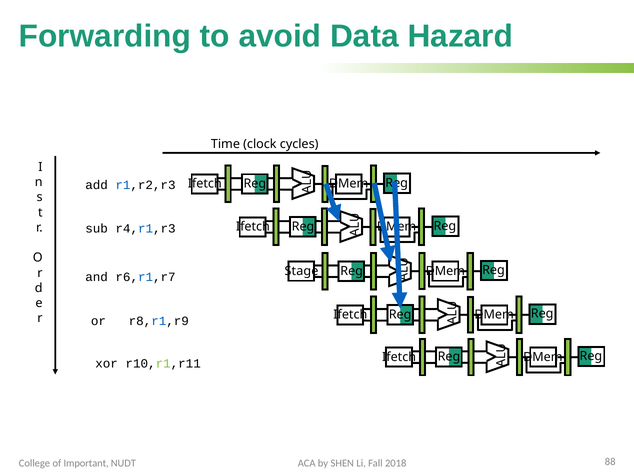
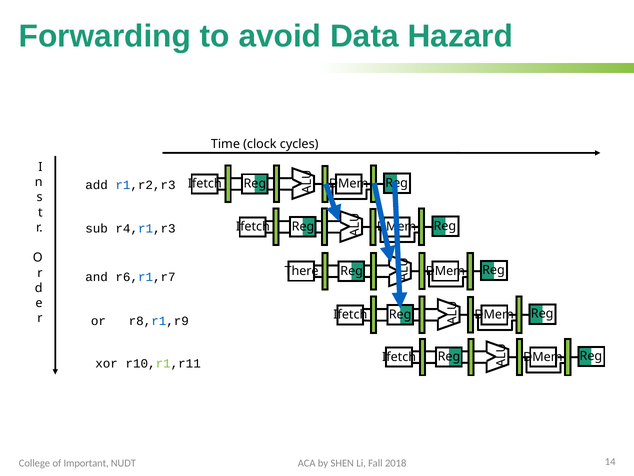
Stage: Stage -> There
88: 88 -> 14
